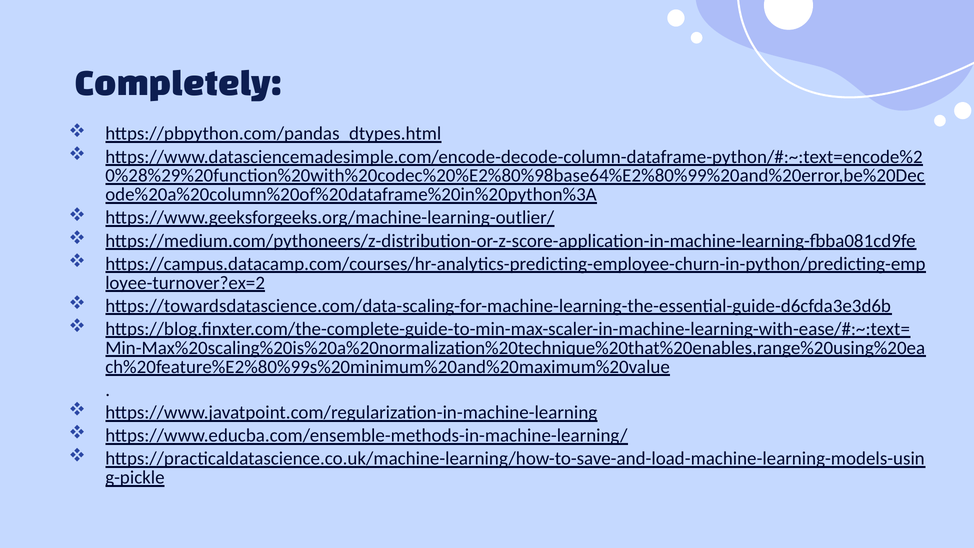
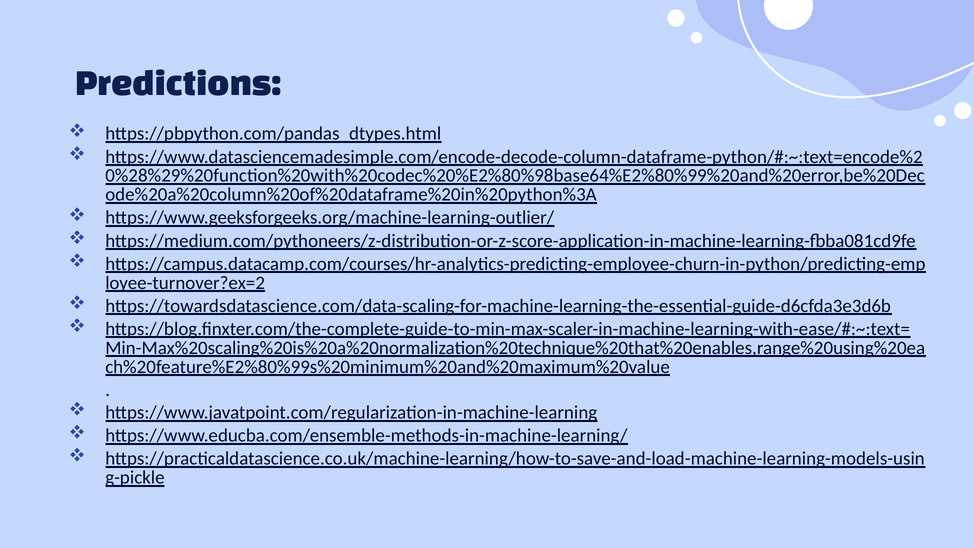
Completely: Completely -> Predictions
